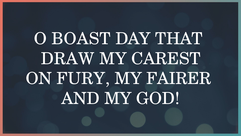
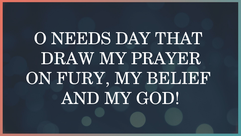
BOAST: BOAST -> NEEDS
CAREST: CAREST -> PRAYER
FAIRER: FAIRER -> BELIEF
